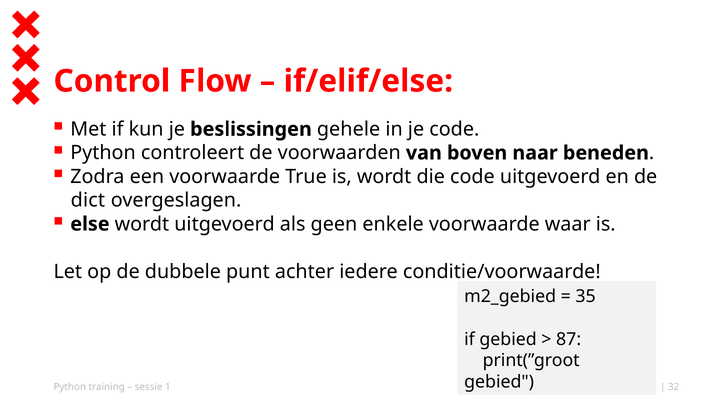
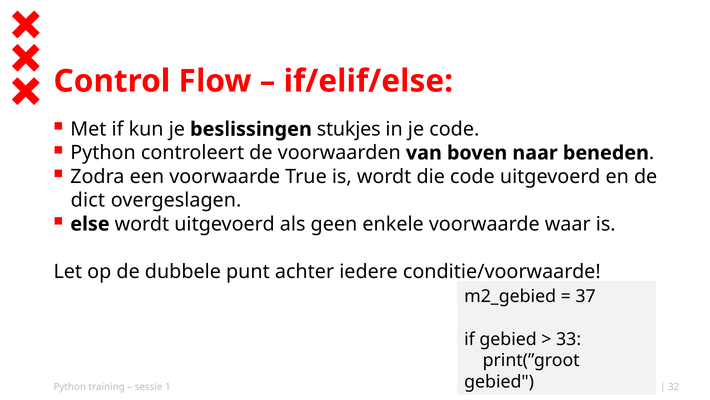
gehele: gehele -> stukjes
35: 35 -> 37
87: 87 -> 33
